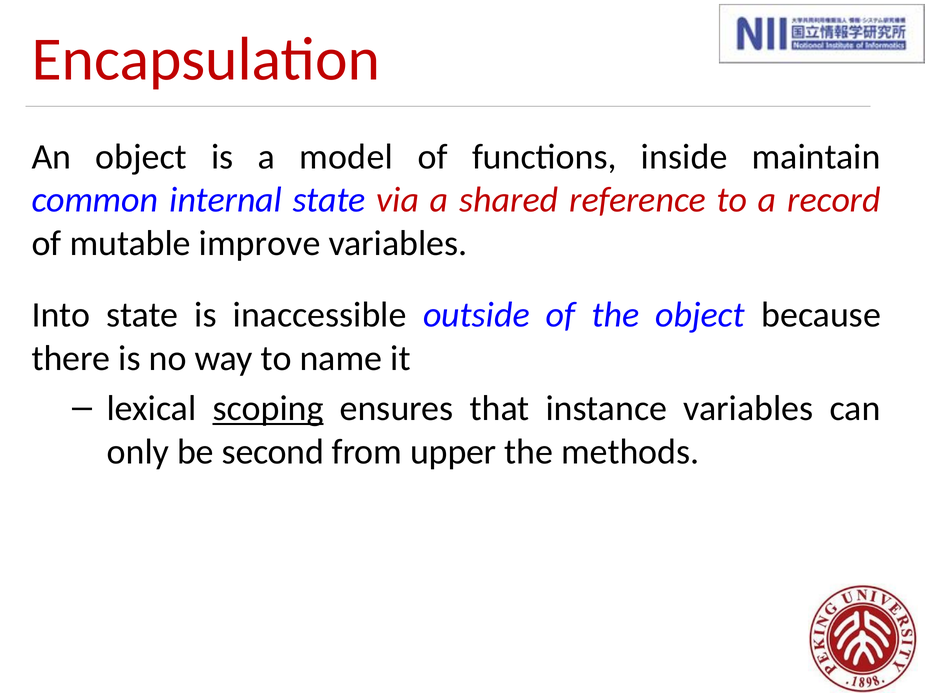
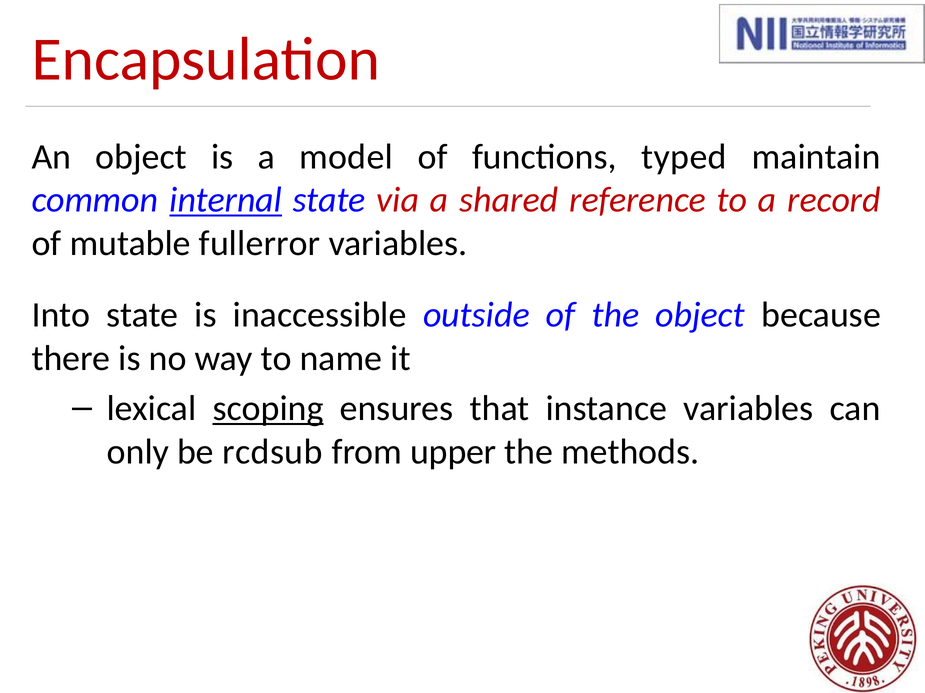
inside: inside -> typed
internal underline: none -> present
improve: improve -> fullerror
second: second -> rcdsub
